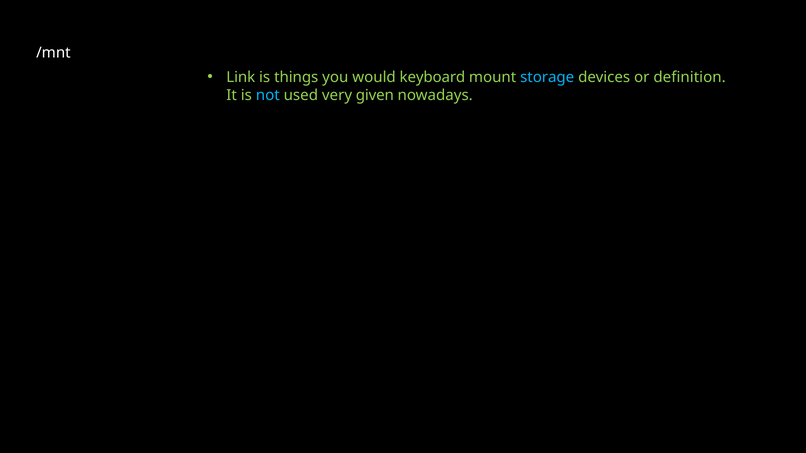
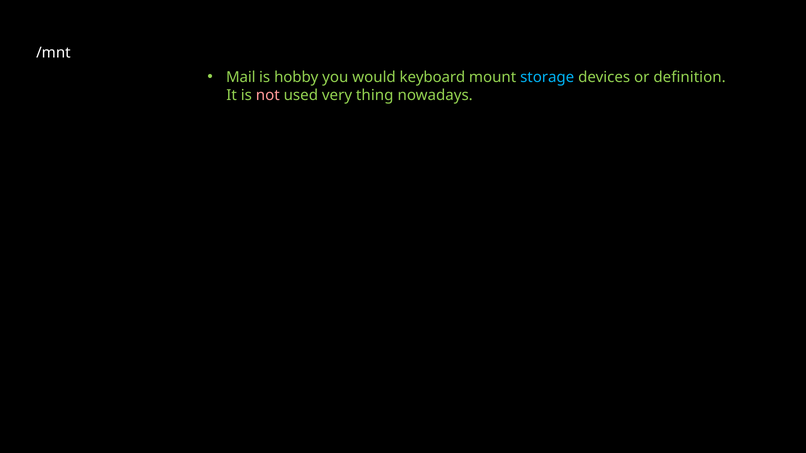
Link: Link -> Mail
things: things -> hobby
not colour: light blue -> pink
given: given -> thing
